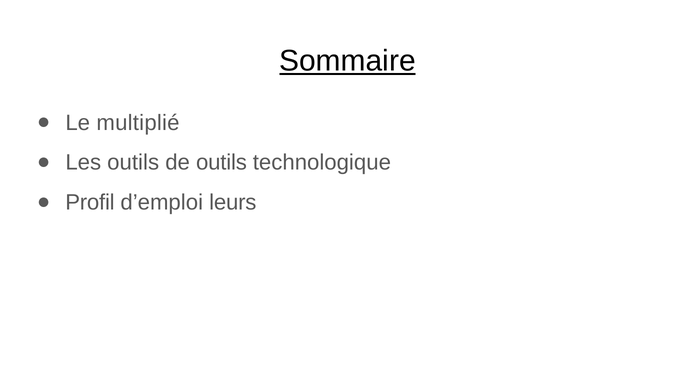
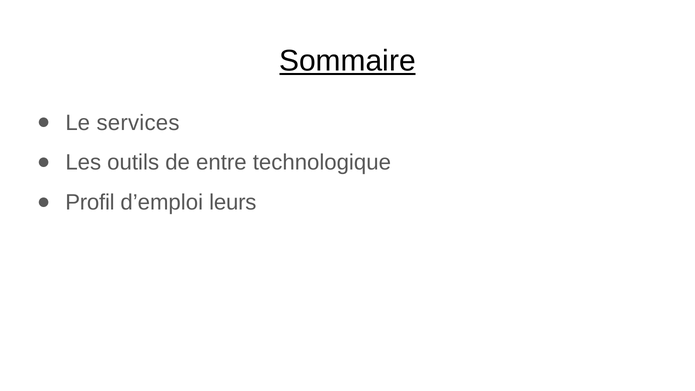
multiplié: multiplié -> services
de outils: outils -> entre
